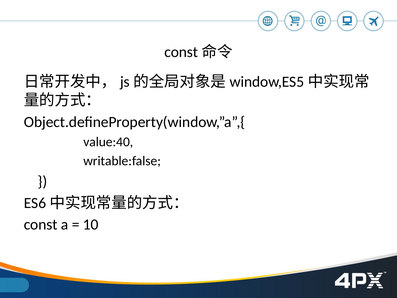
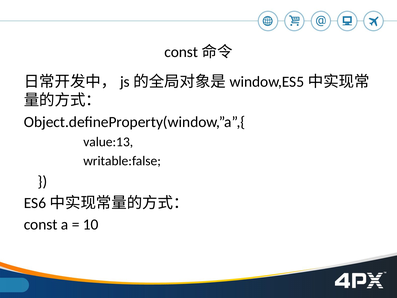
value:40: value:40 -> value:13
